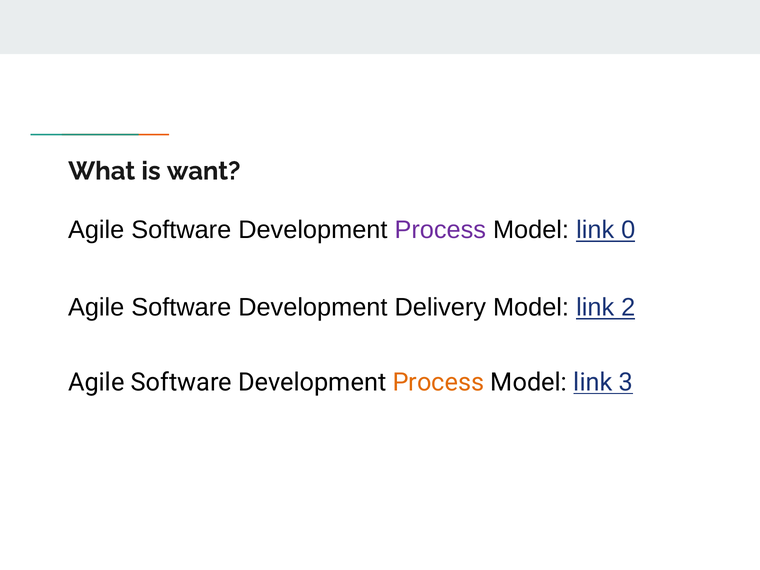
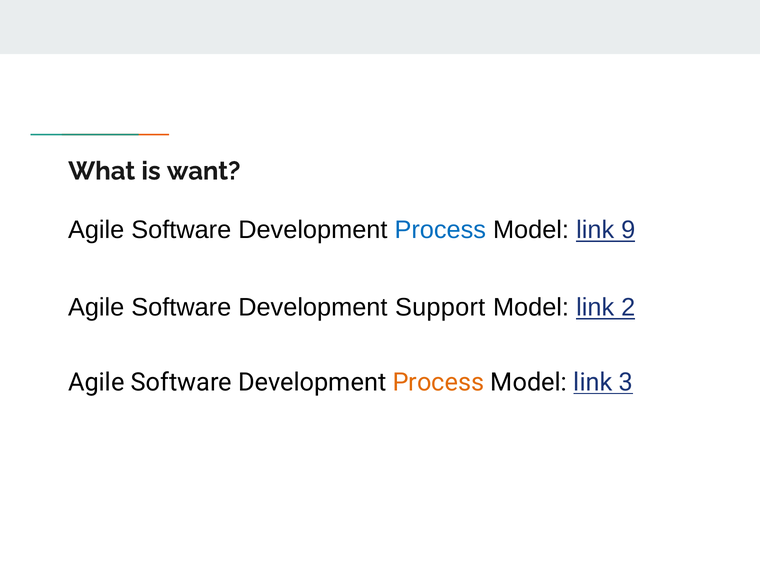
Process at (440, 230) colour: purple -> blue
0: 0 -> 9
Delivery: Delivery -> Support
